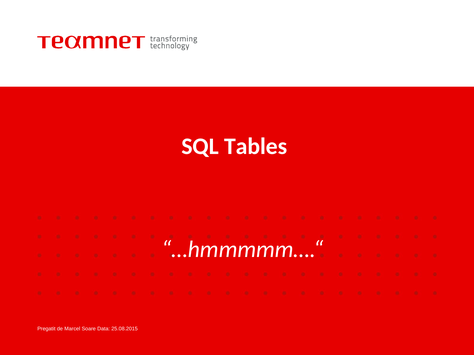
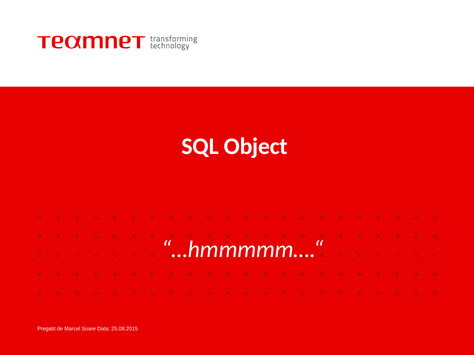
Tables: Tables -> Object
